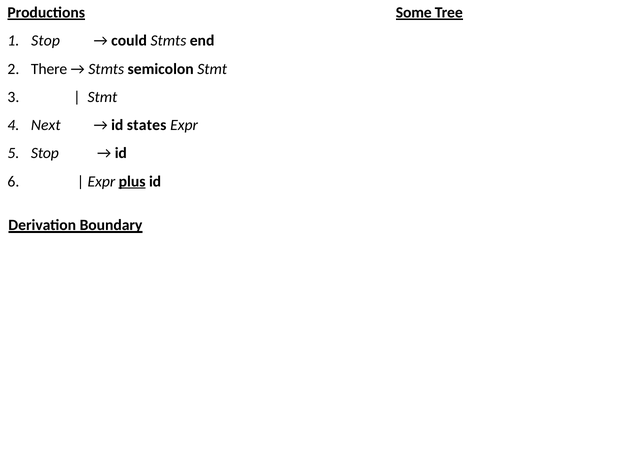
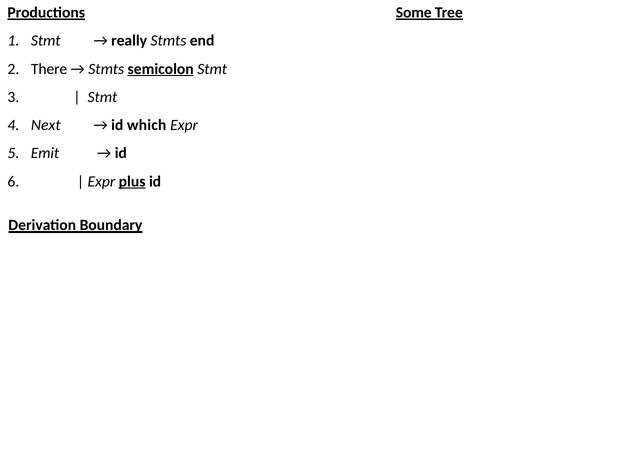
Stop at (46, 41): Stop -> Stmt
could: could -> really
semicolon underline: none -> present
states: states -> which
Stop at (45, 154): Stop -> Emit
